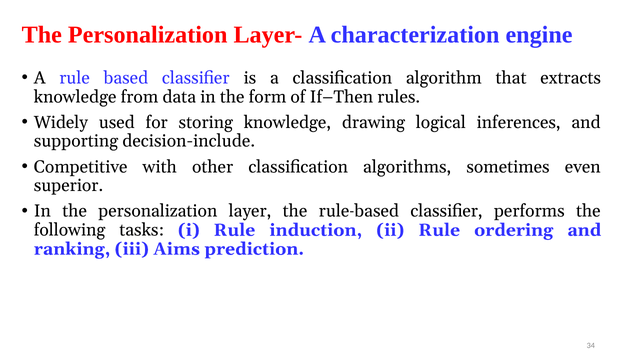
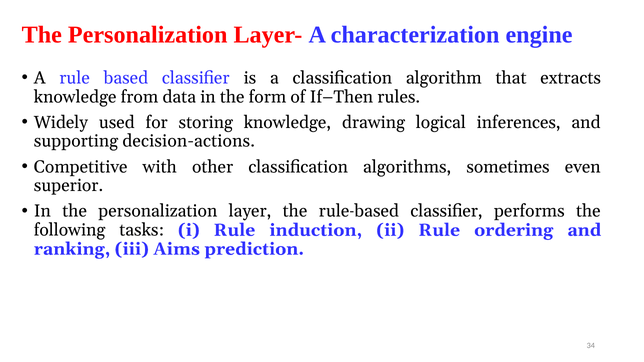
decision-include: decision-include -> decision-actions
